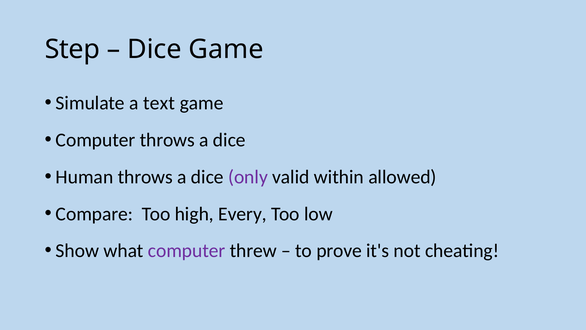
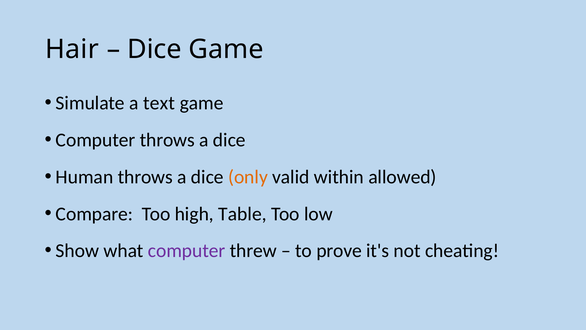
Step: Step -> Hair
only colour: purple -> orange
Every: Every -> Table
